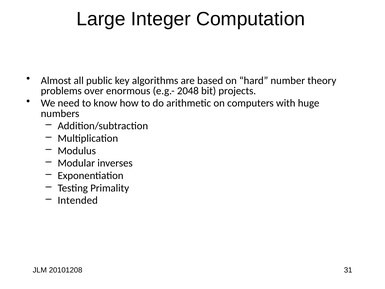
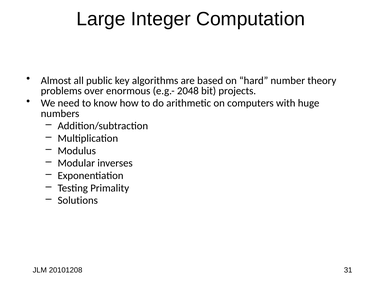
Intended: Intended -> Solutions
